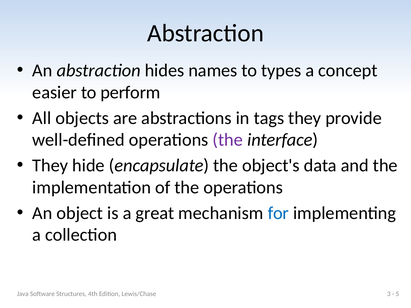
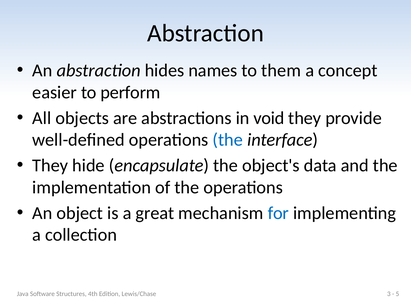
types: types -> them
tags: tags -> void
the at (228, 140) colour: purple -> blue
